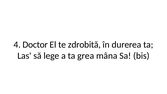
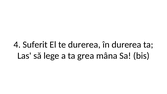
Doctor: Doctor -> Suferit
te zdrobită: zdrobită -> durerea
